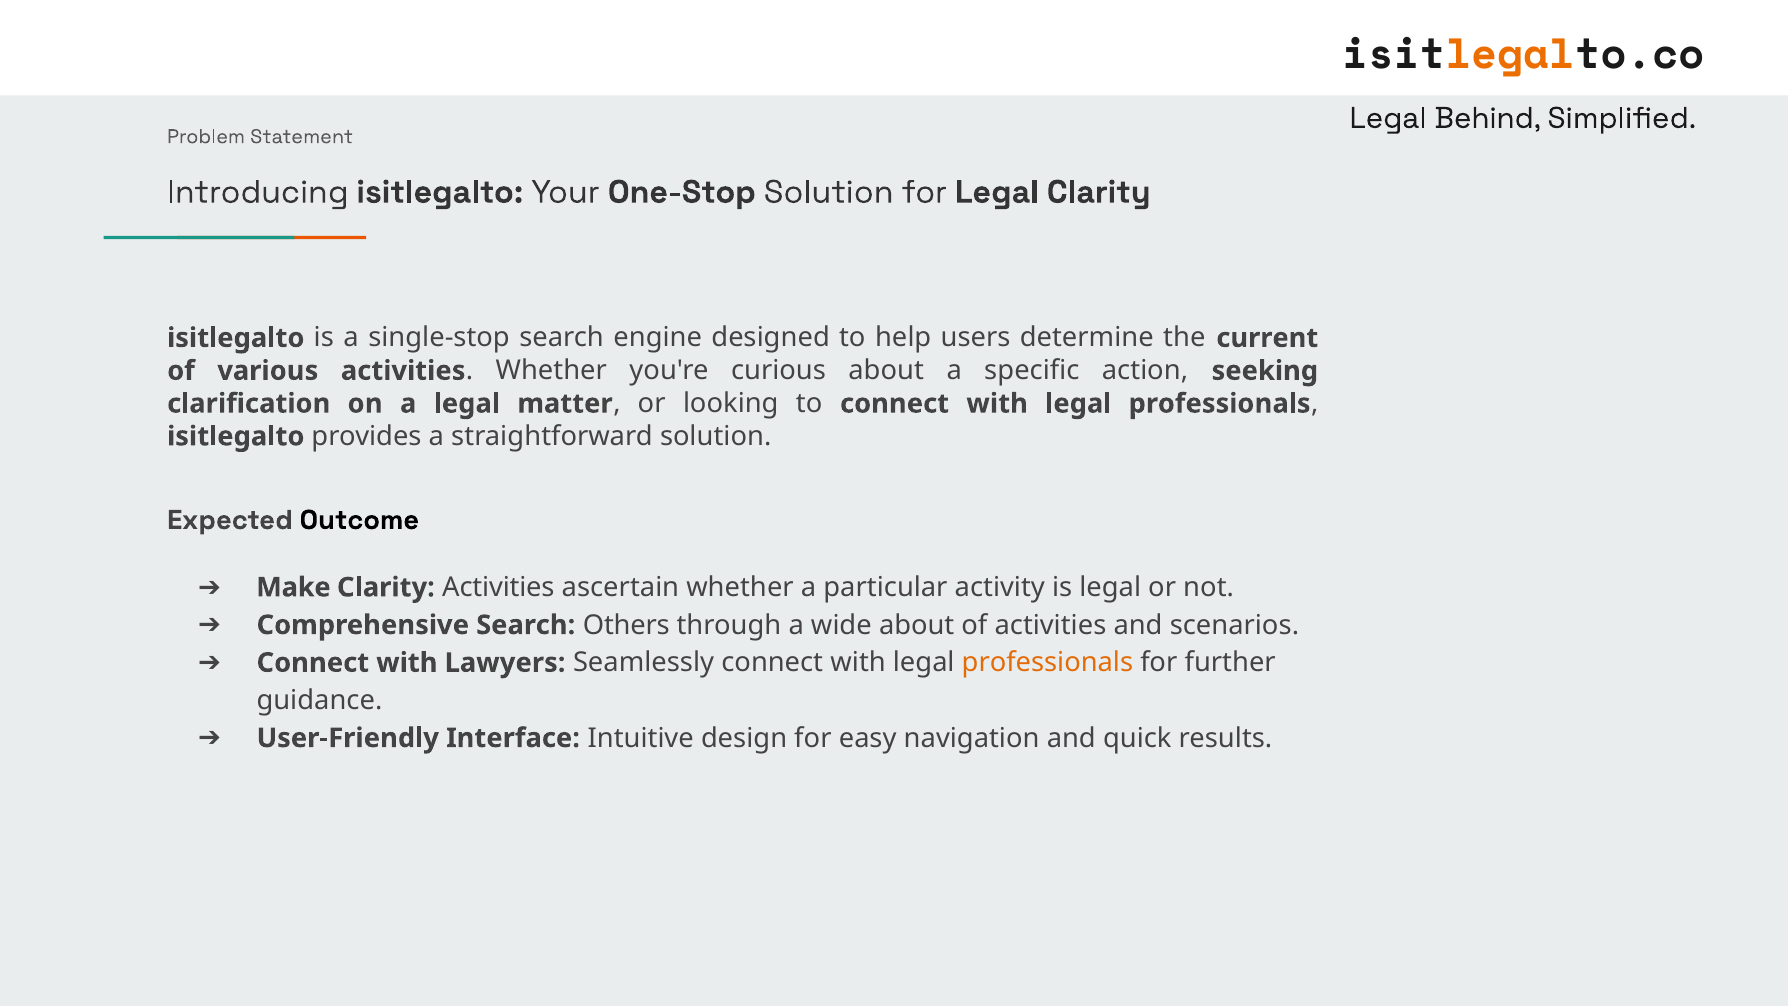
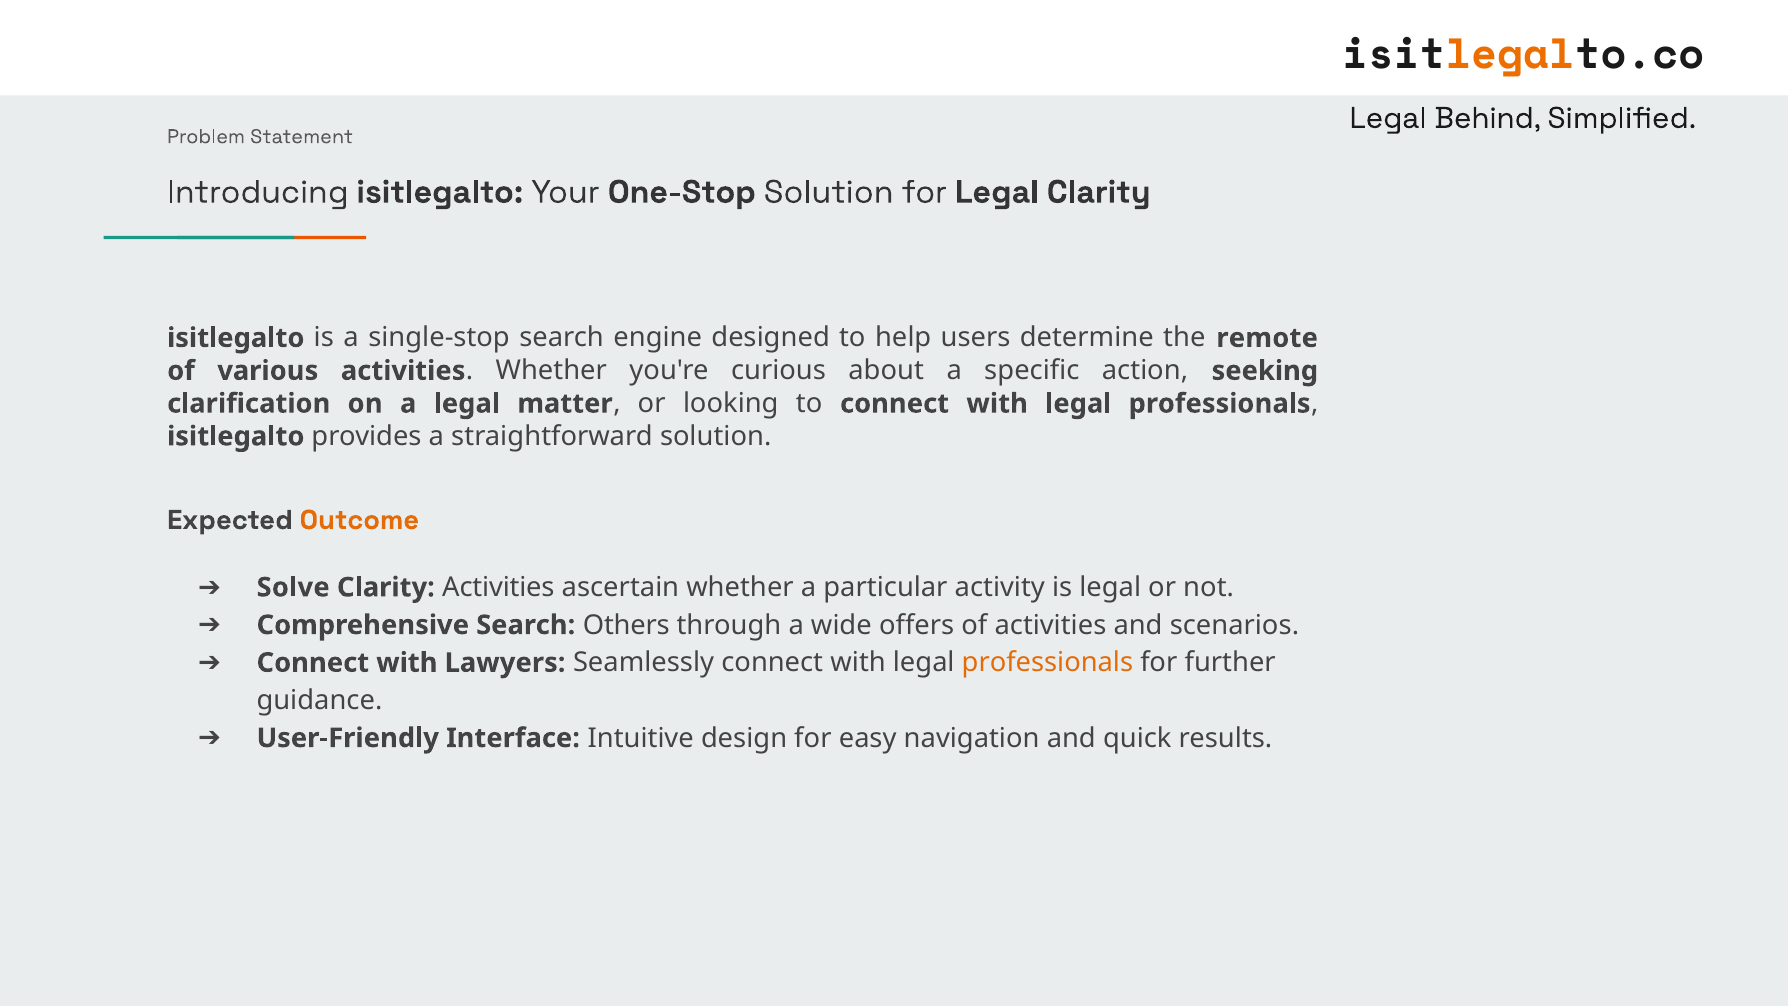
current: current -> remote
Outcome colour: black -> orange
Make: Make -> Solve
wide about: about -> offers
